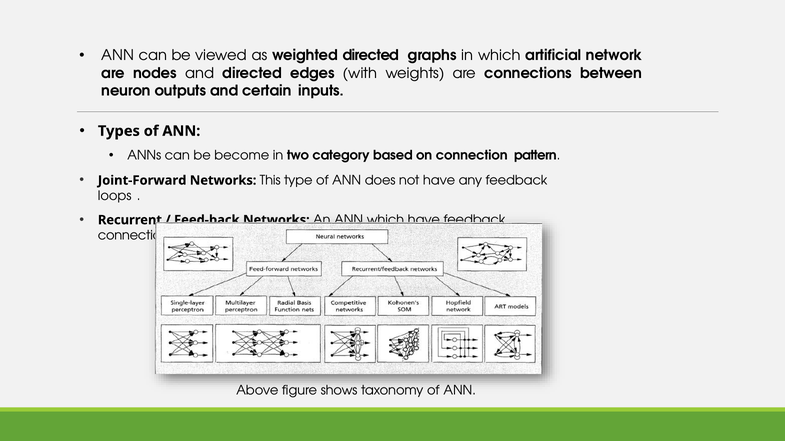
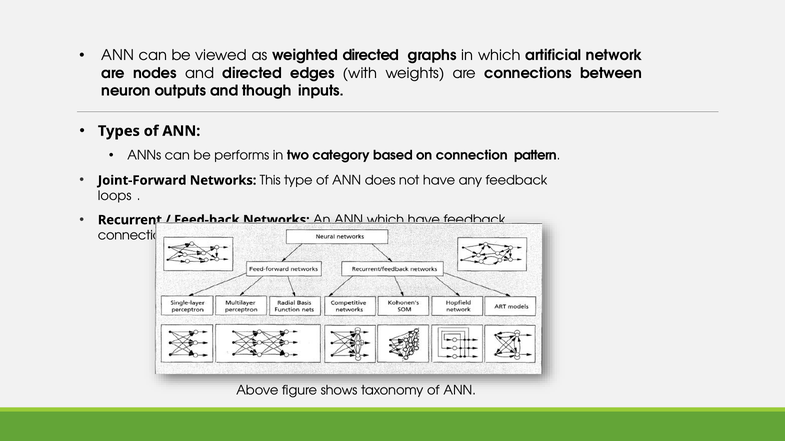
certain: certain -> though
become: become -> performs
